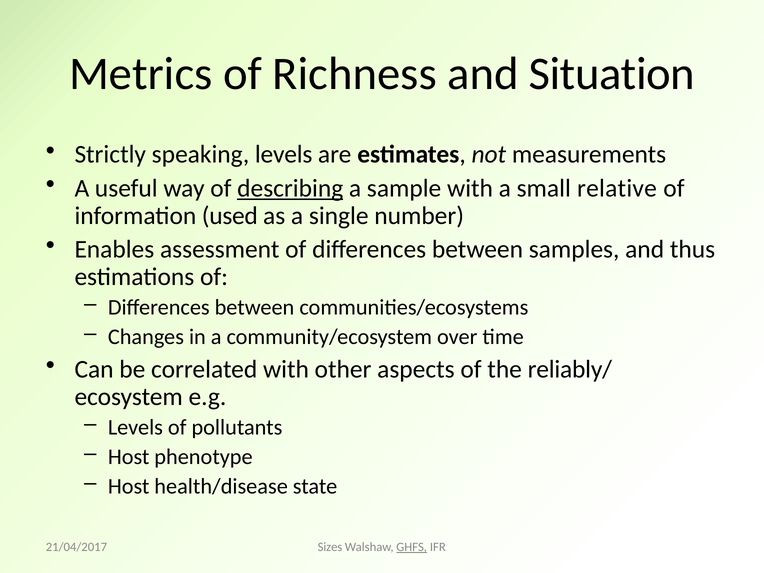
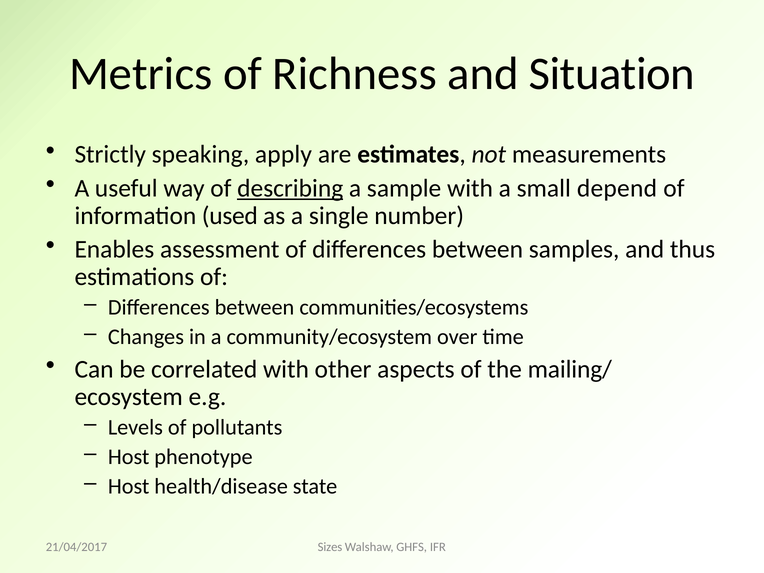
speaking levels: levels -> apply
relative: relative -> depend
reliably/: reliably/ -> mailing/
GHFS underline: present -> none
